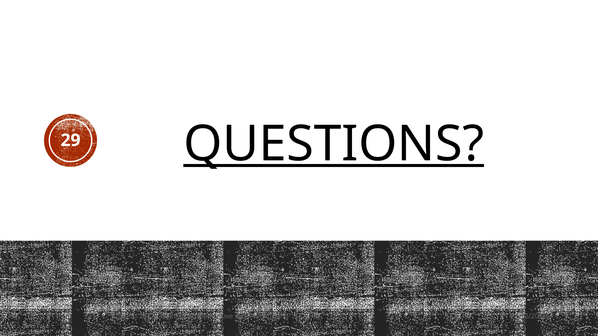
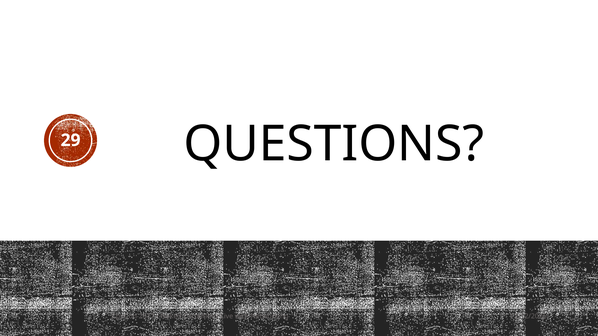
QUESTIONS underline: present -> none
